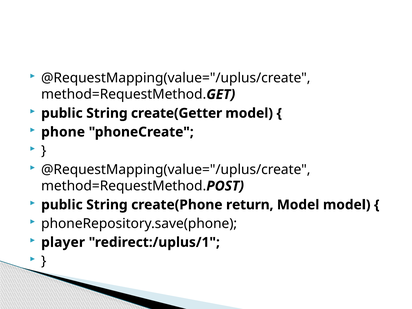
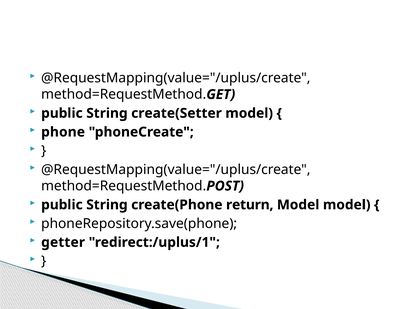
create(Getter: create(Getter -> create(Setter
player: player -> getter
